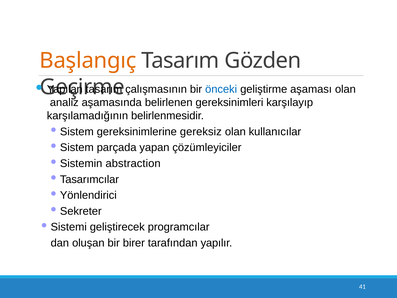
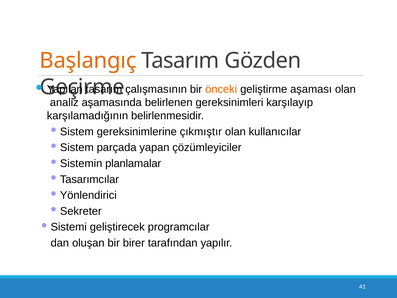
önceki colour: blue -> orange
gereksiz: gereksiz -> çıkmıştır
abstraction: abstraction -> planlamalar
